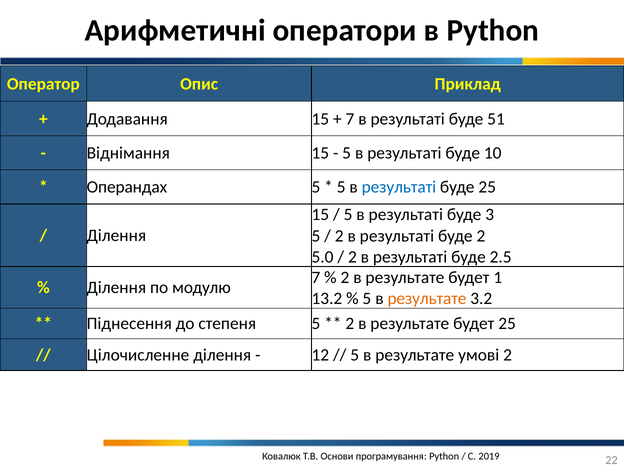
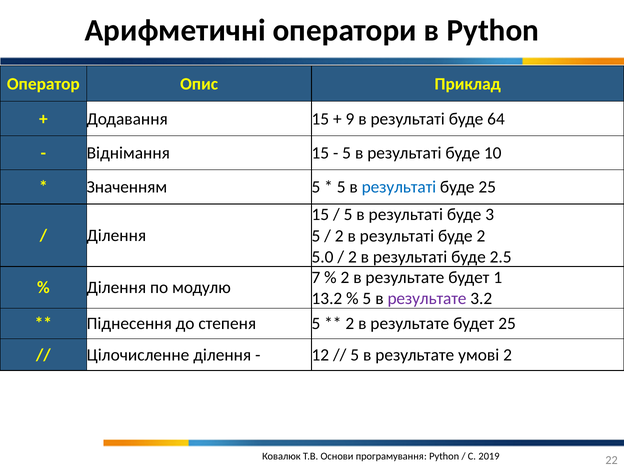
7 at (350, 119): 7 -> 9
51: 51 -> 64
Операндах: Операндах -> Значенням
результате at (427, 299) colour: orange -> purple
